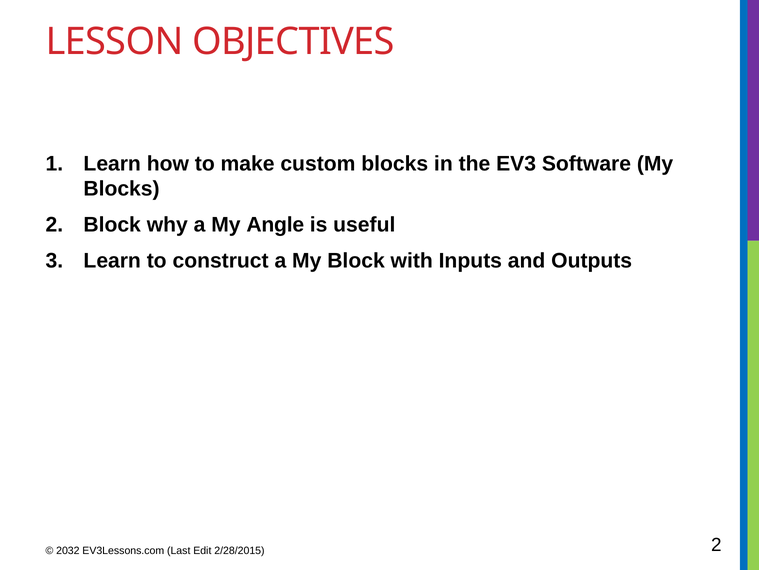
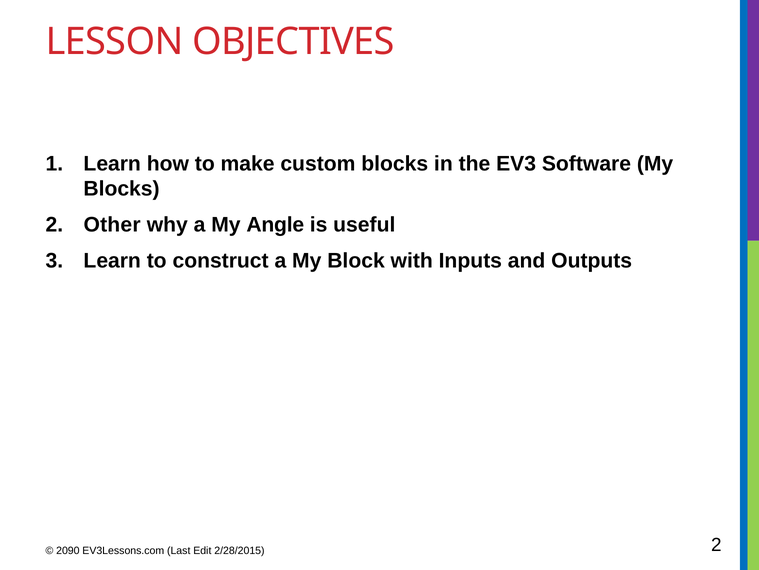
2 Block: Block -> Other
2032: 2032 -> 2090
